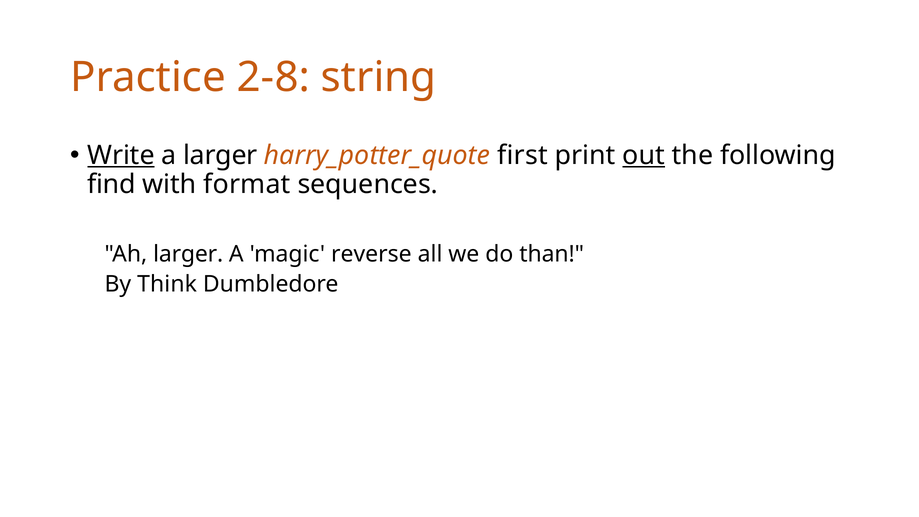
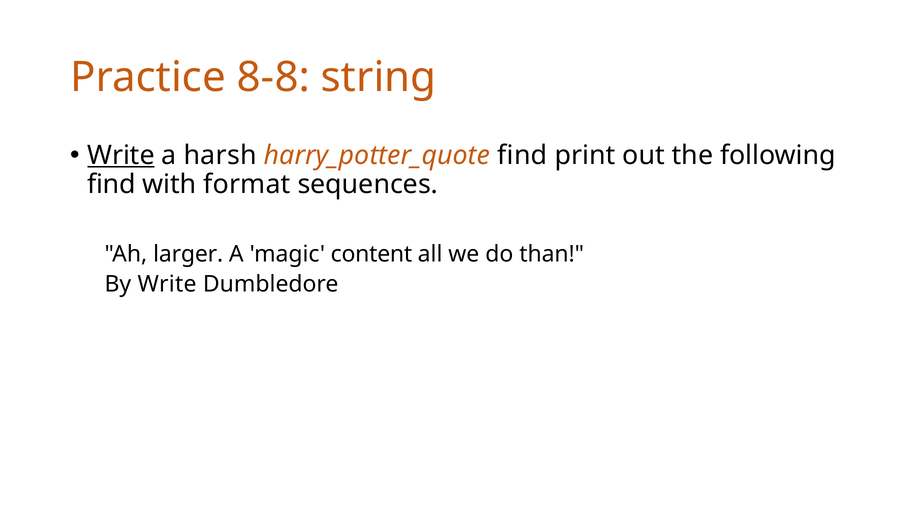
2-8: 2-8 -> 8-8
a larger: larger -> harsh
harry_potter_quote first: first -> find
out underline: present -> none
reverse: reverse -> content
By Think: Think -> Write
